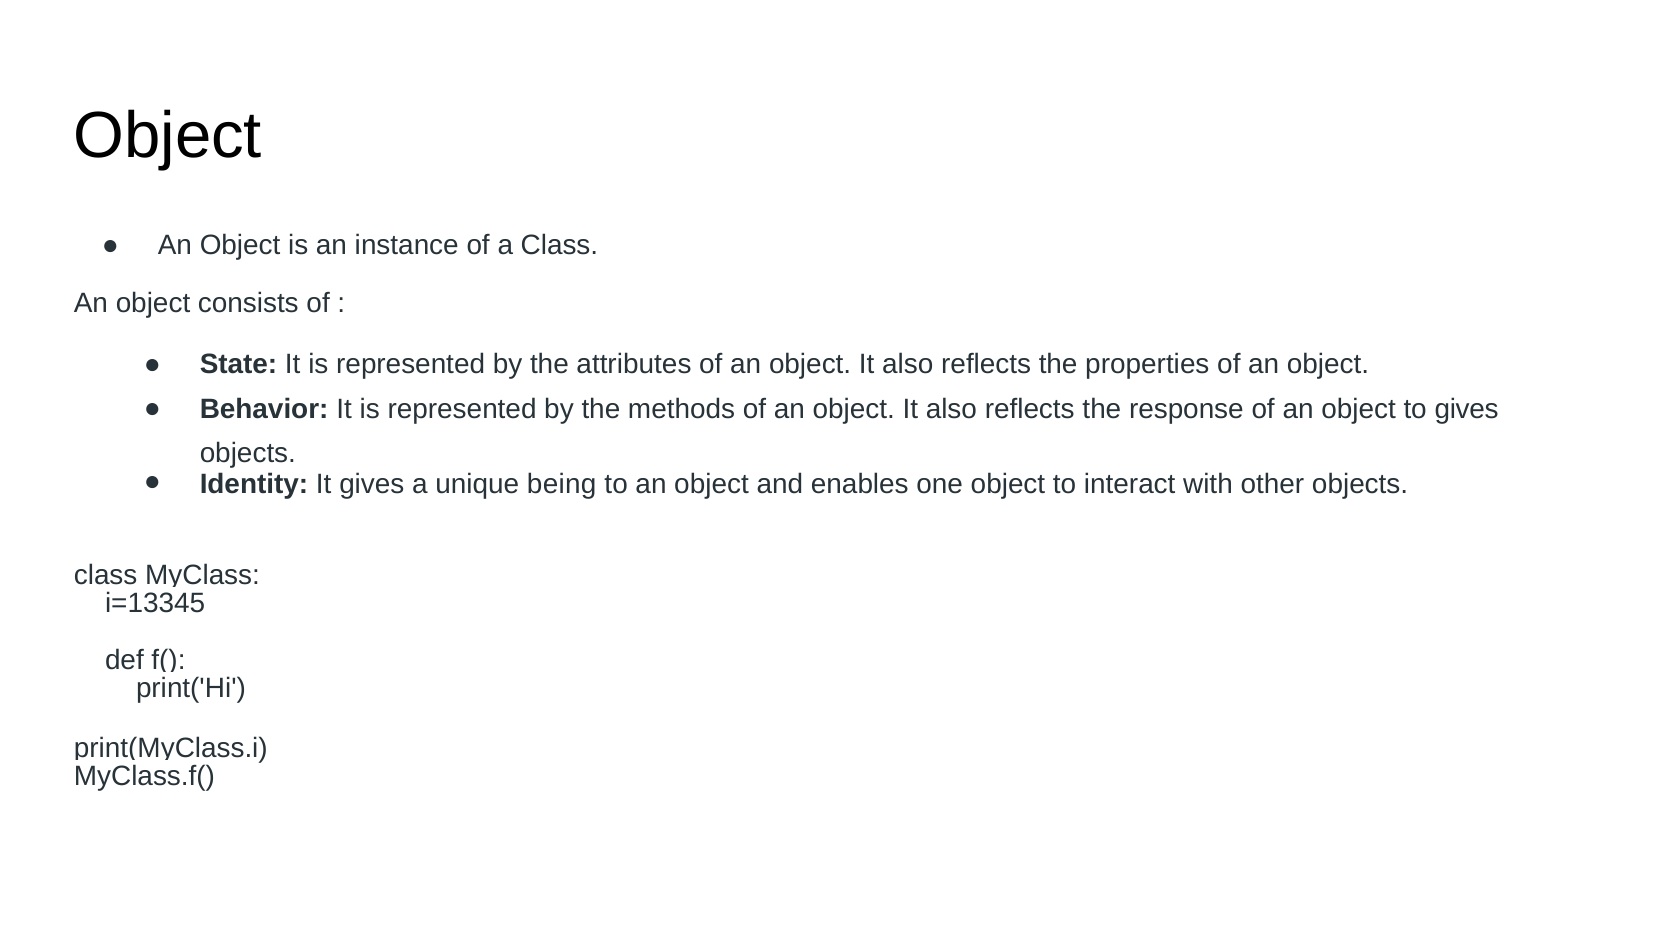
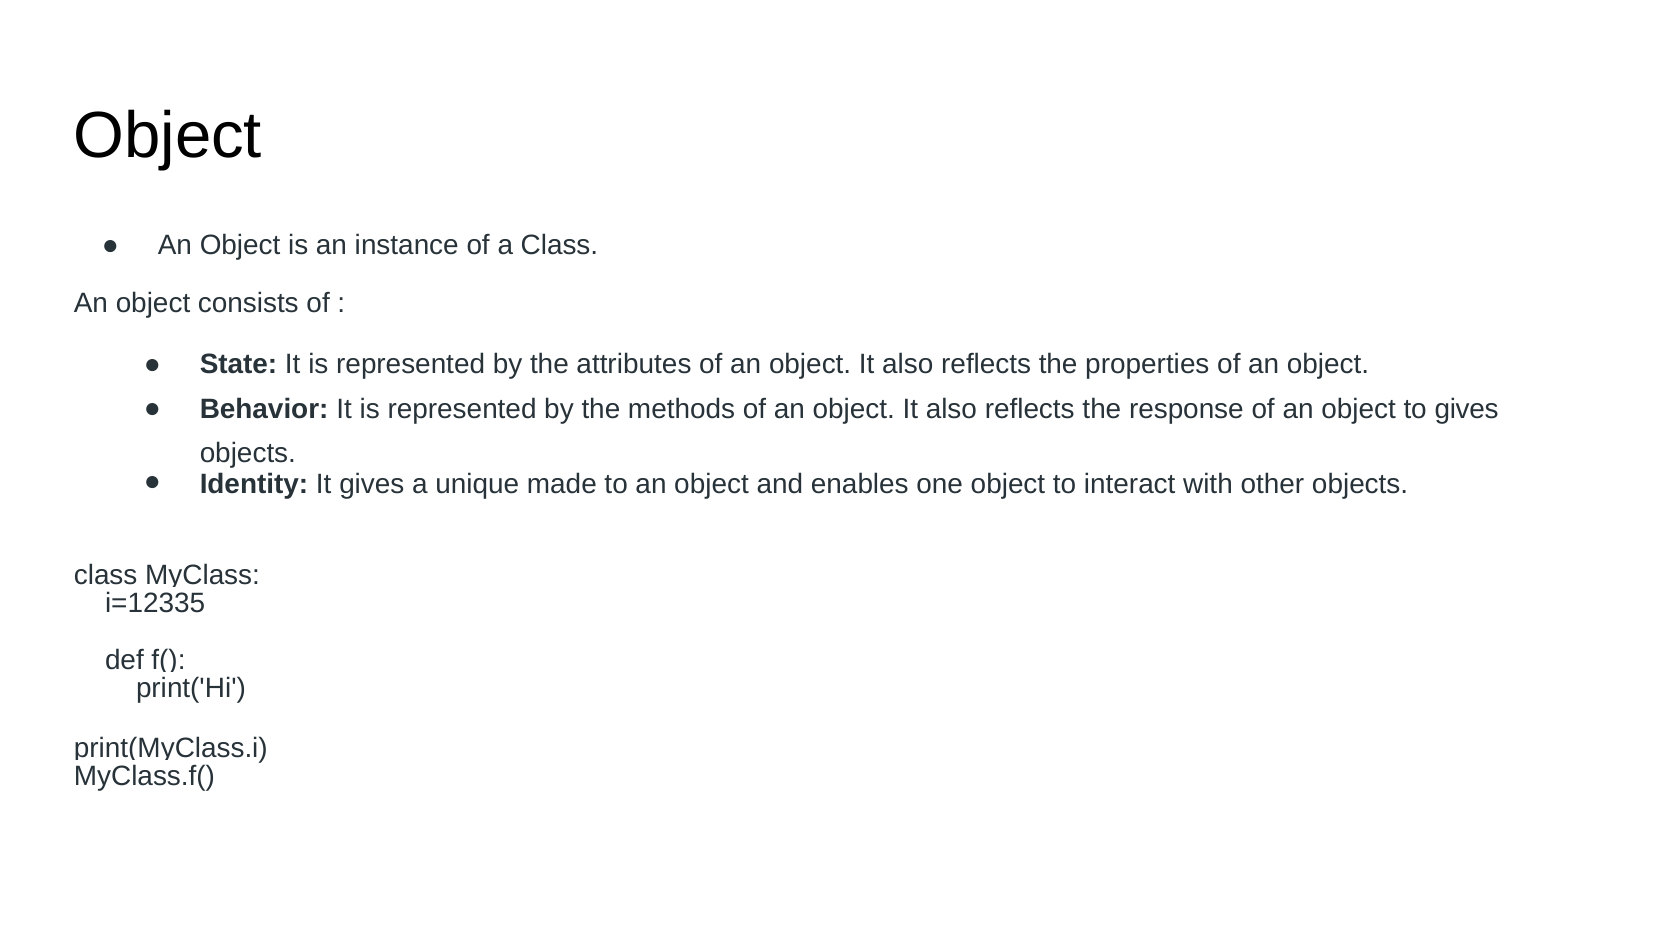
being: being -> made
i=13345: i=13345 -> i=12335
